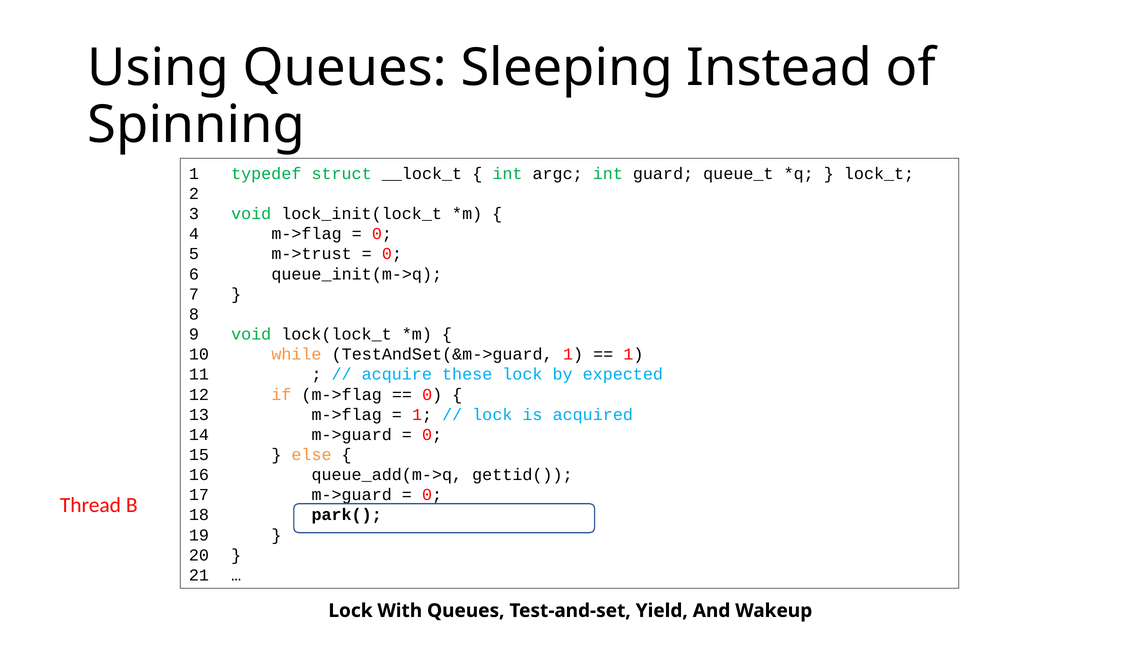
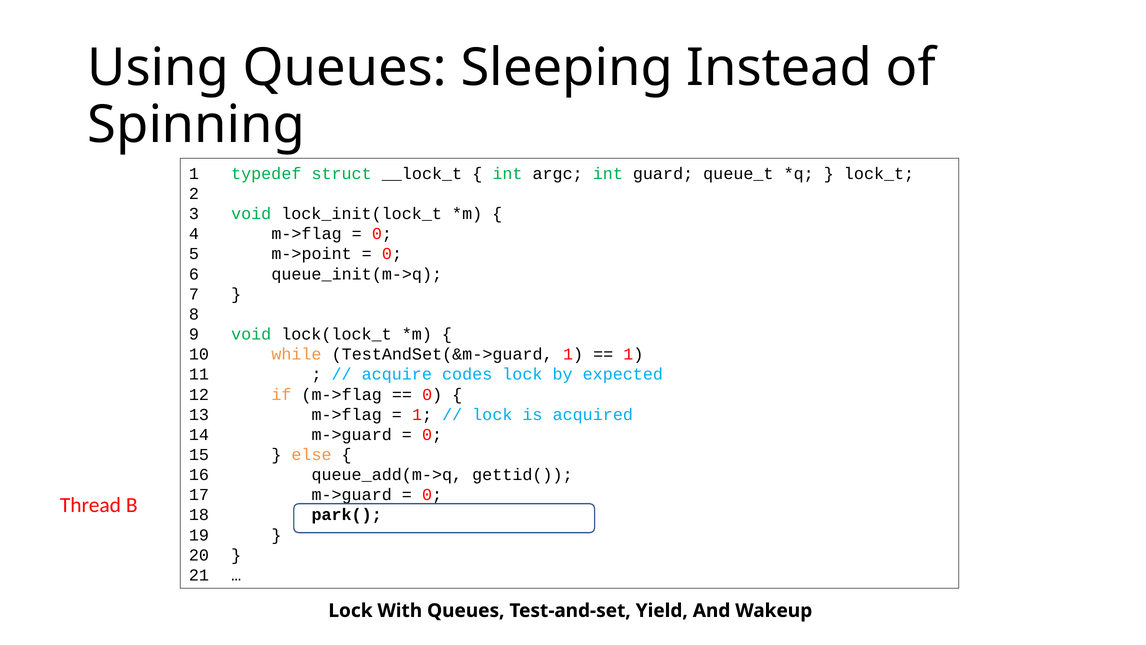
m->trust: m->trust -> m->point
these: these -> codes
